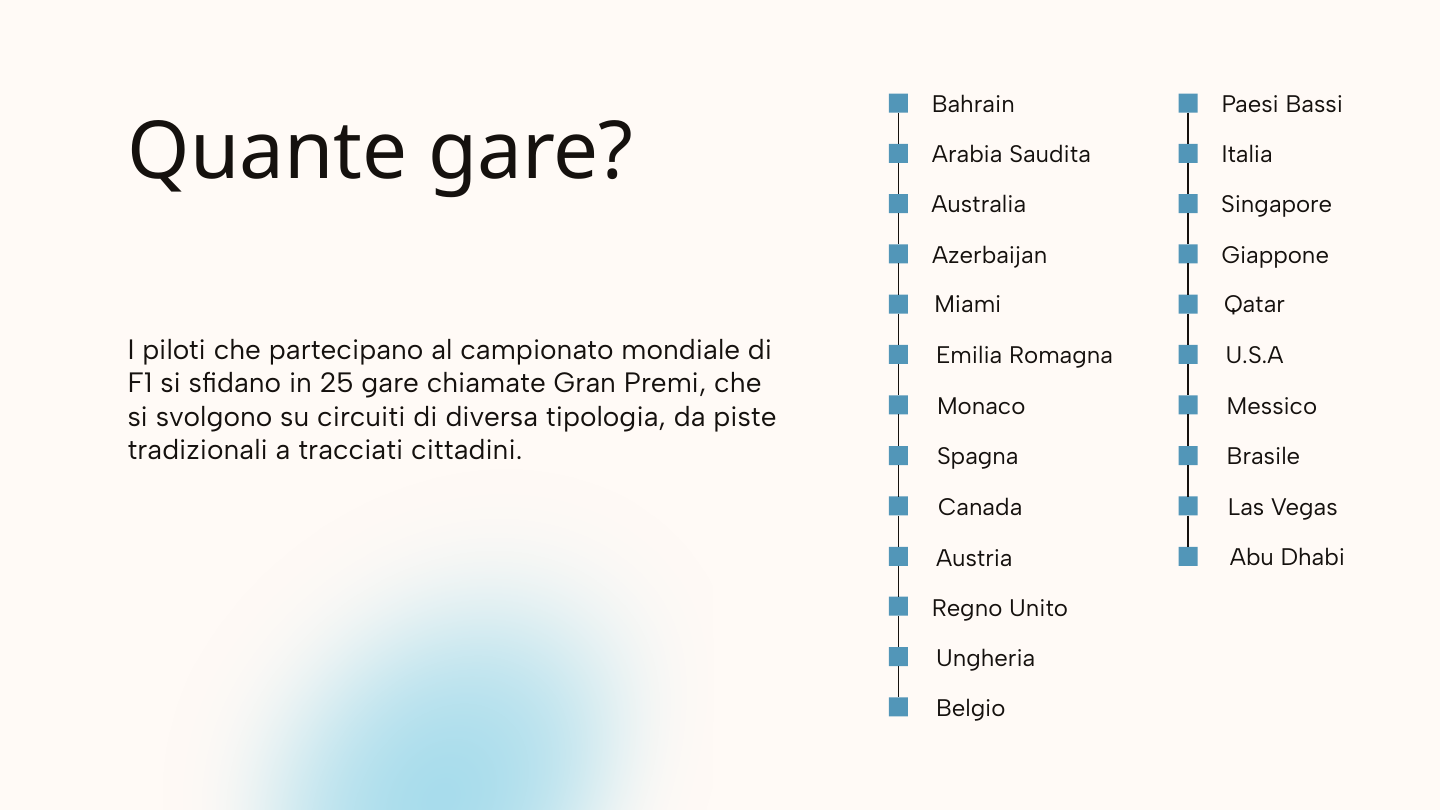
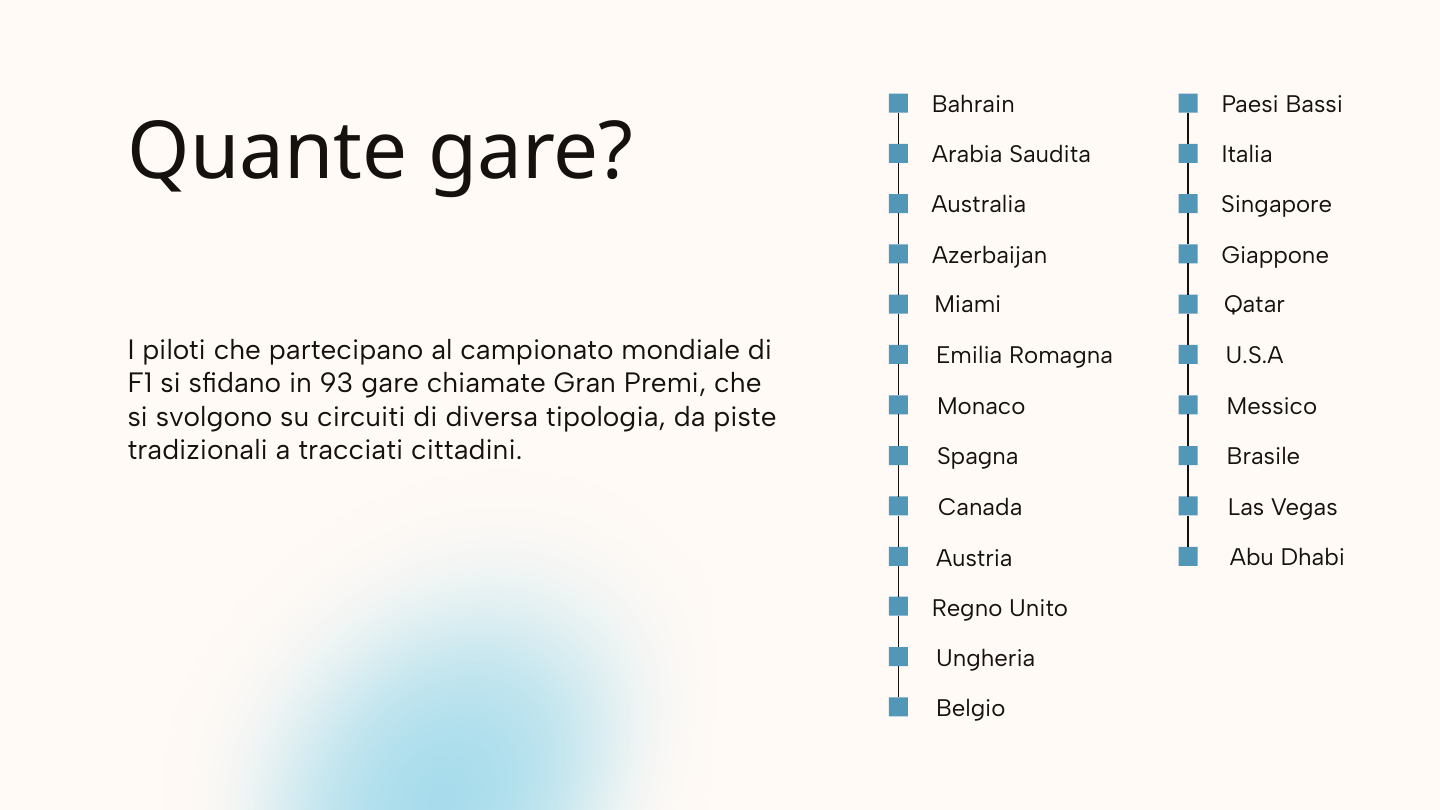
25: 25 -> 93
